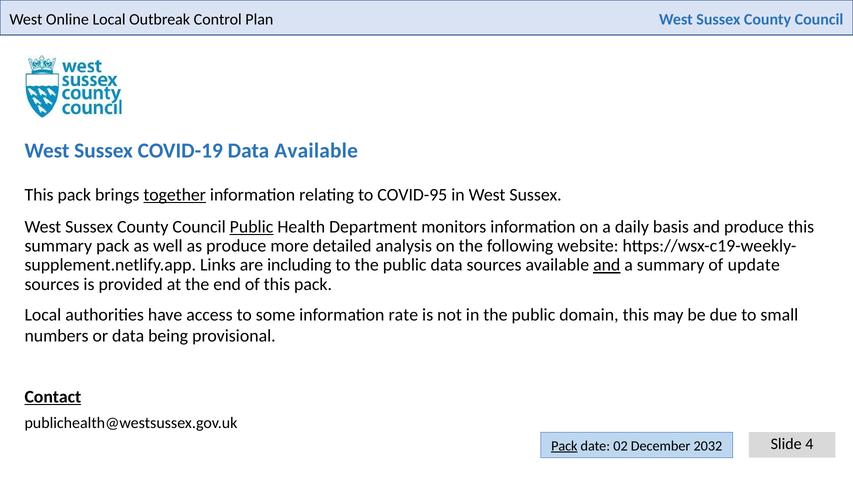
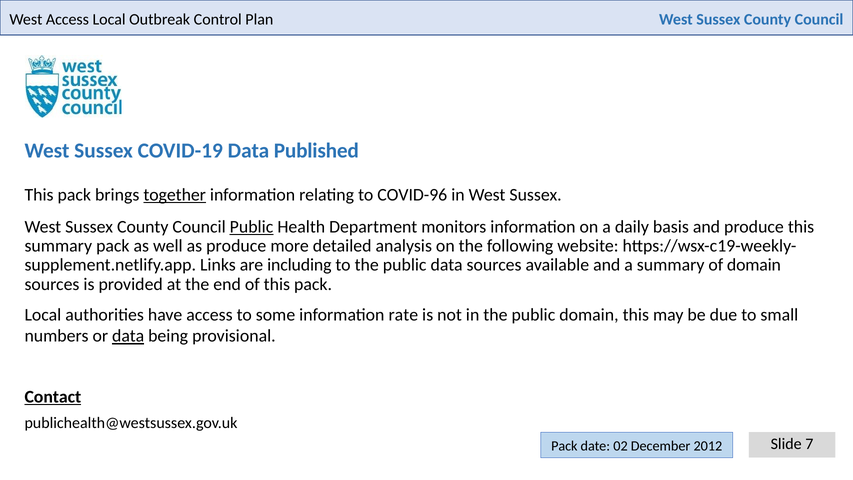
West Online: Online -> Access
Data Available: Available -> Published
COVID-95: COVID-95 -> COVID-96
and at (607, 265) underline: present -> none
of update: update -> domain
data at (128, 336) underline: none -> present
4: 4 -> 7
Pack at (564, 446) underline: present -> none
2032: 2032 -> 2012
